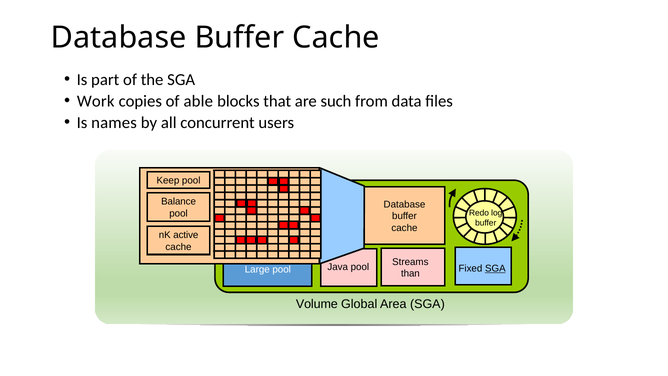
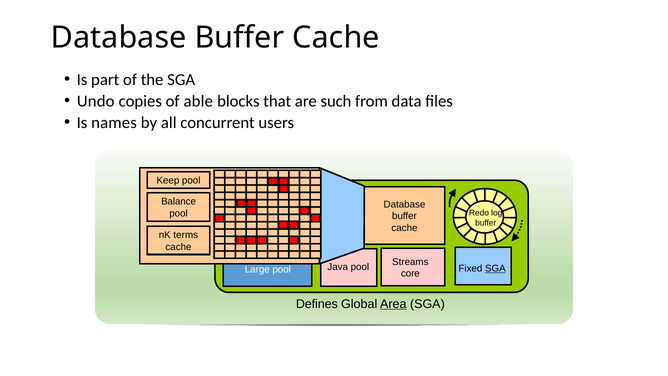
Work: Work -> Undo
active: active -> terms
than: than -> core
Volume: Volume -> Defines
Area underline: none -> present
